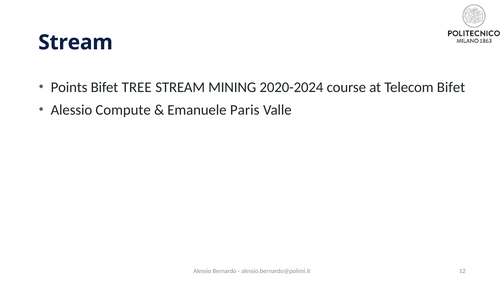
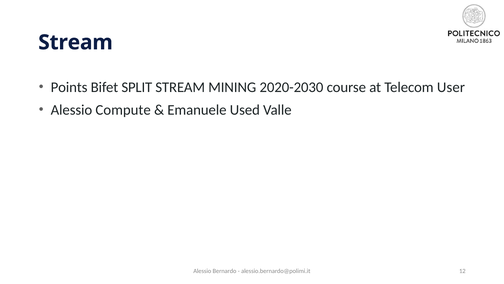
TREE: TREE -> SPLIT
2020-2024: 2020-2024 -> 2020-2030
Telecom Bifet: Bifet -> User
Paris: Paris -> Used
